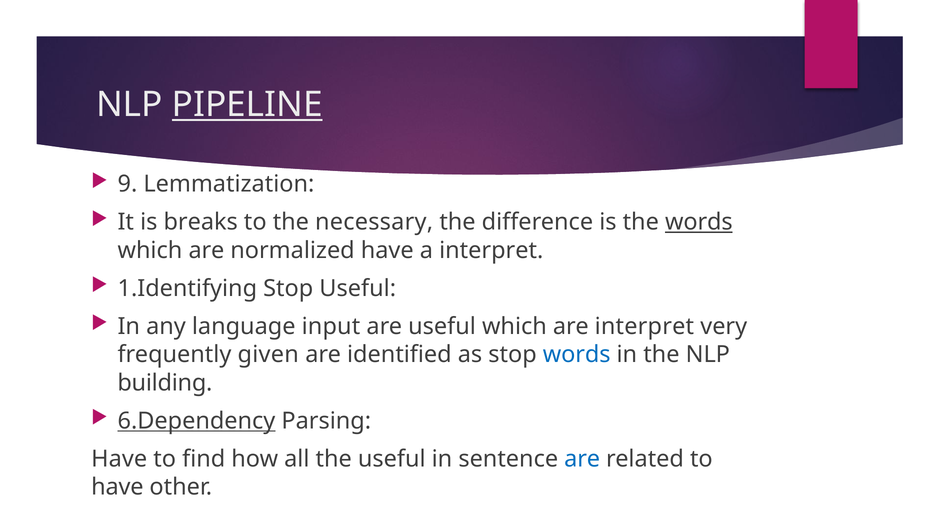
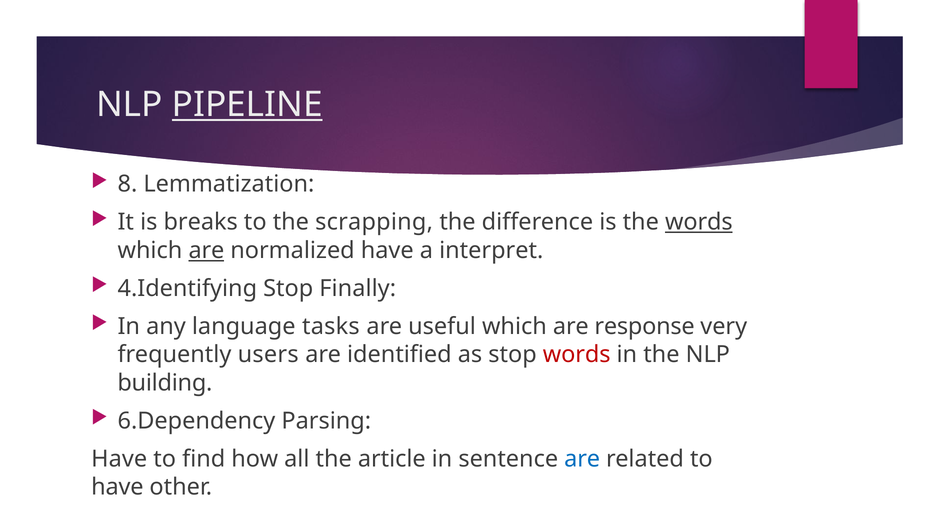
9: 9 -> 8
necessary: necessary -> scrapping
are at (206, 250) underline: none -> present
1.Identifying: 1.Identifying -> 4.Identifying
Stop Useful: Useful -> Finally
input: input -> tasks
are interpret: interpret -> response
given: given -> users
words at (577, 355) colour: blue -> red
6.Dependency underline: present -> none
the useful: useful -> article
